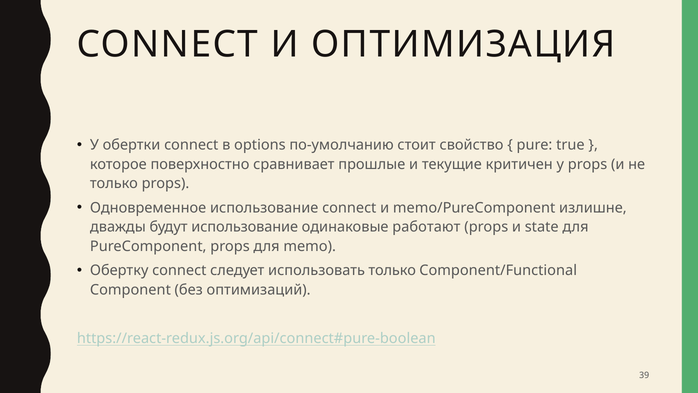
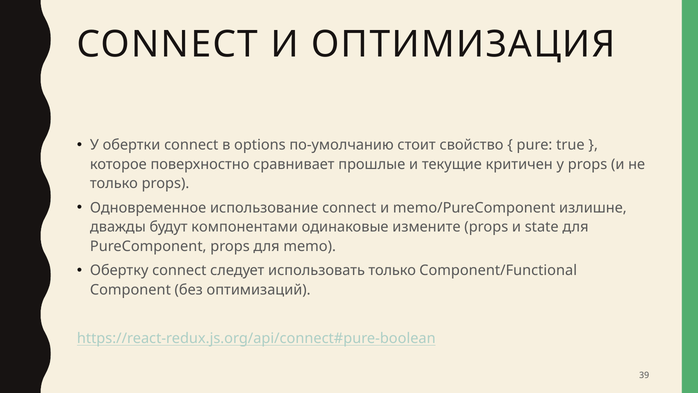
будут использование: использование -> компонентами
работают: работают -> измените
